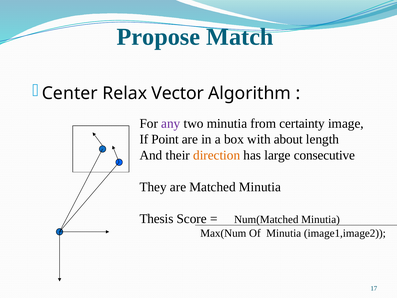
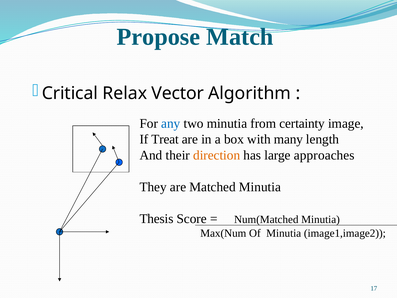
Center: Center -> Critical
any colour: purple -> blue
Point: Point -> Treat
about: about -> many
consecutive: consecutive -> approaches
